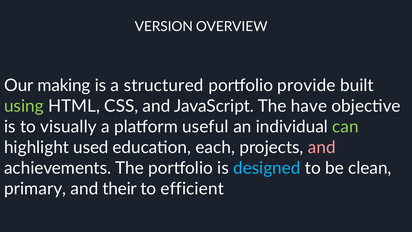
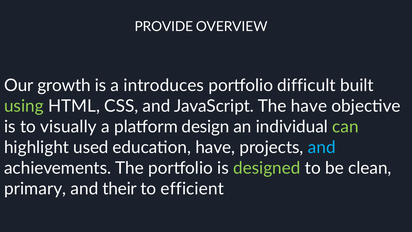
VERSION: VERSION -> PROVIDE
making: making -> growth
structured: structured -> introduces
provide: provide -> difficult
useful: useful -> design
education each: each -> have
and at (322, 147) colour: pink -> light blue
designed colour: light blue -> light green
